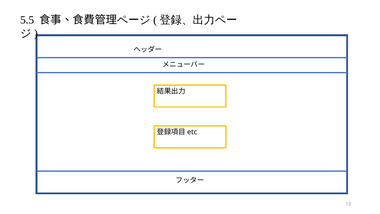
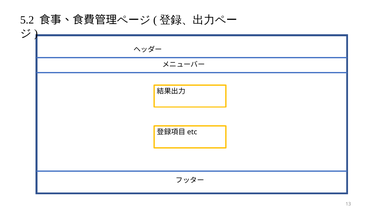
5.5: 5.5 -> 5.2
